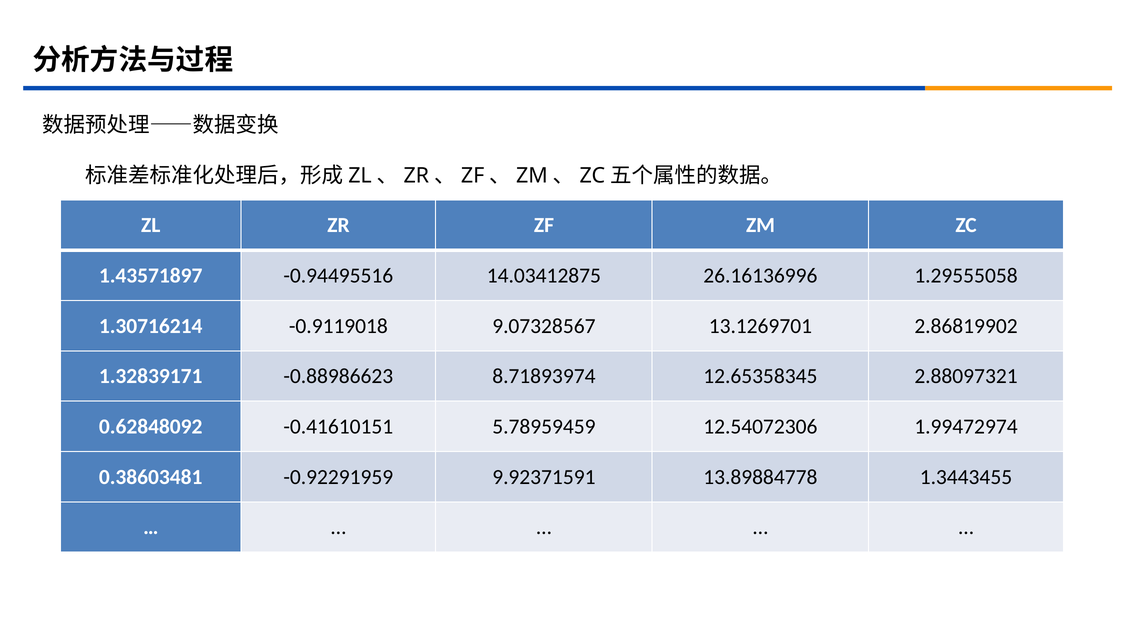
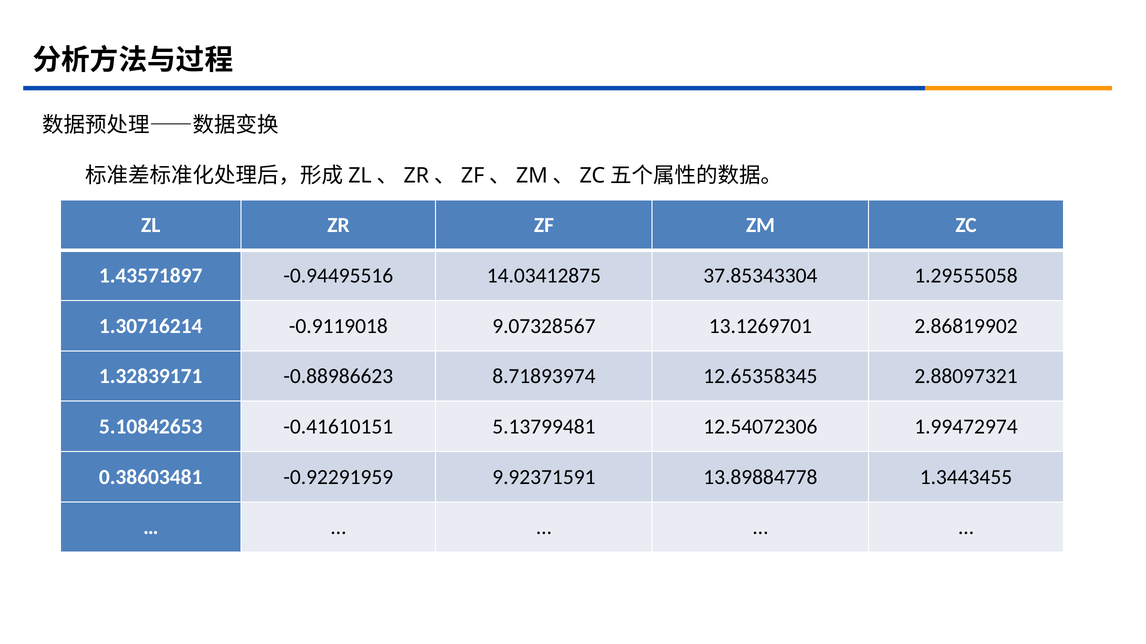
26.16136996: 26.16136996 -> 37.85343304
0.62848092: 0.62848092 -> 5.10842653
5.78959459: 5.78959459 -> 5.13799481
